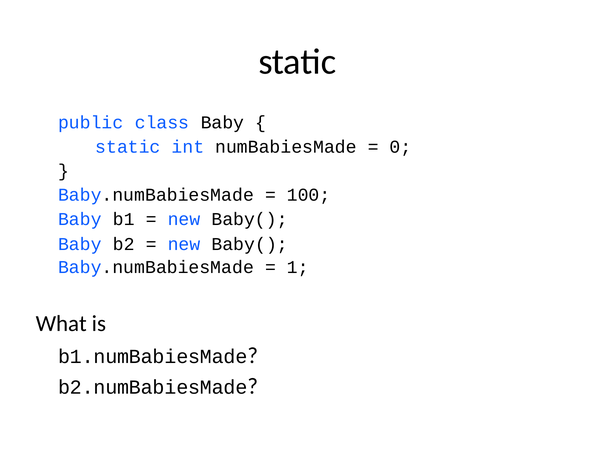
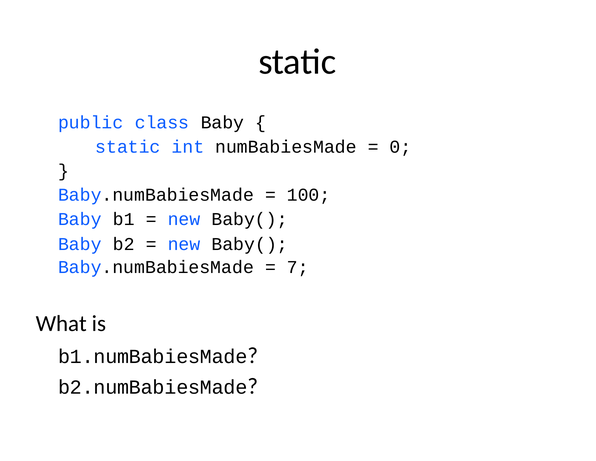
1: 1 -> 7
